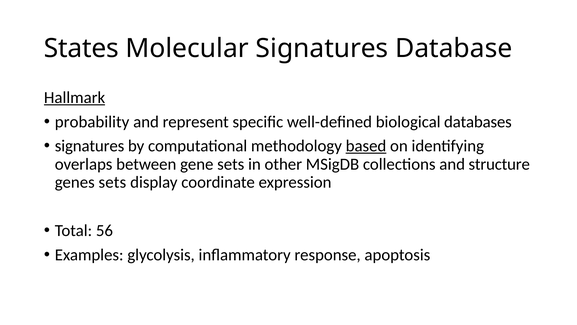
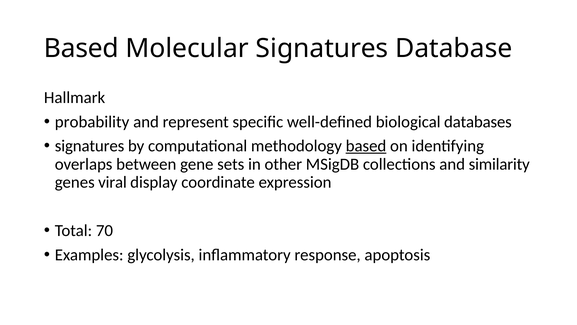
States at (81, 48): States -> Based
Hallmark underline: present -> none
structure: structure -> similarity
genes sets: sets -> viral
56: 56 -> 70
